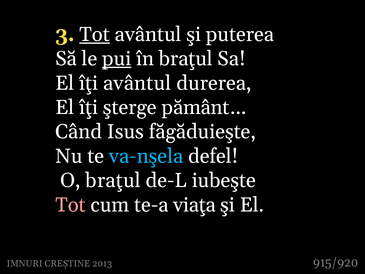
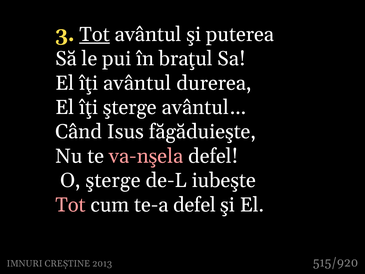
pui underline: present -> none
pământ…: pământ… -> avântul…
va-nşela colour: light blue -> pink
O braţul: braţul -> şterge
te-a viaţa: viaţa -> defel
915/920: 915/920 -> 515/920
